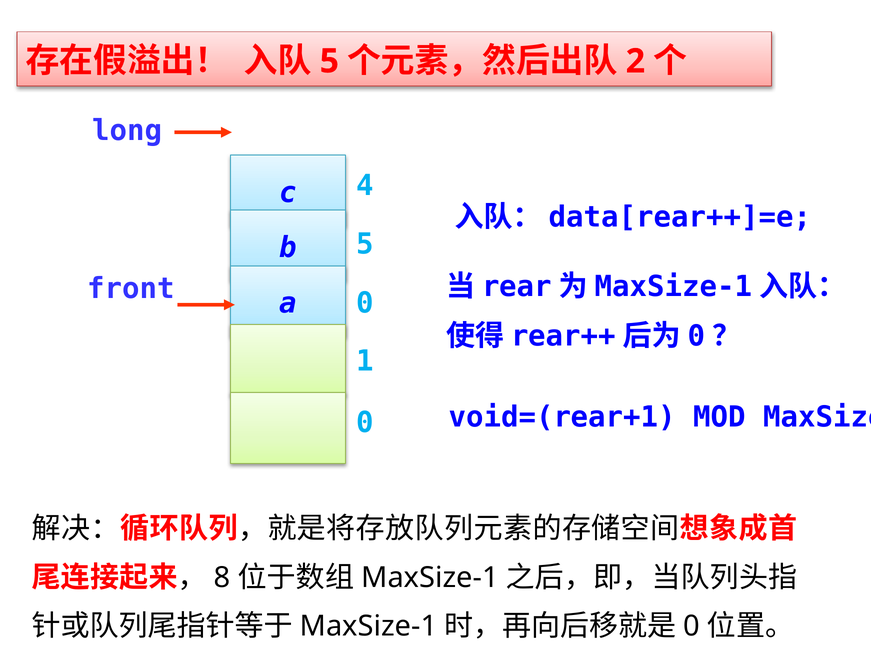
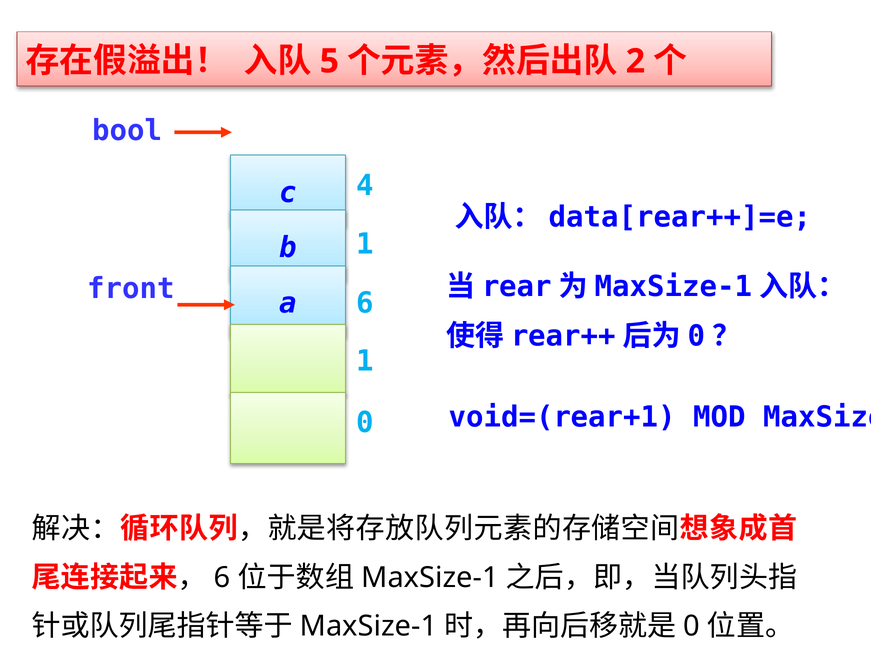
long: long -> bool
b 5: 5 -> 1
a 0: 0 -> 6
8 at (222, 578): 8 -> 6
